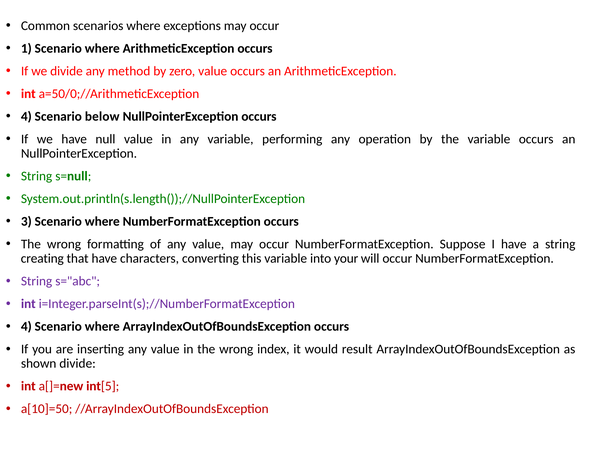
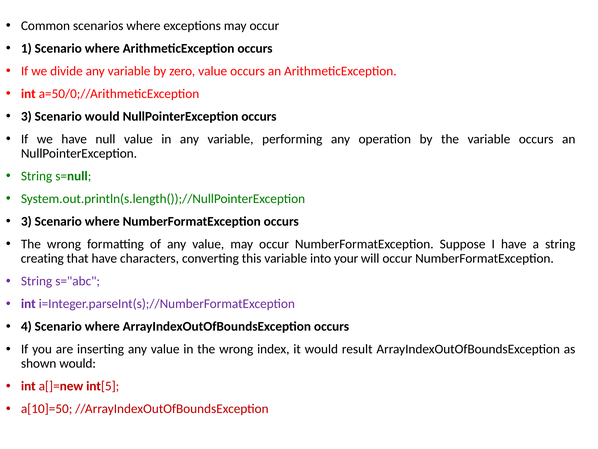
divide any method: method -> variable
4 at (26, 116): 4 -> 3
Scenario below: below -> would
shown divide: divide -> would
